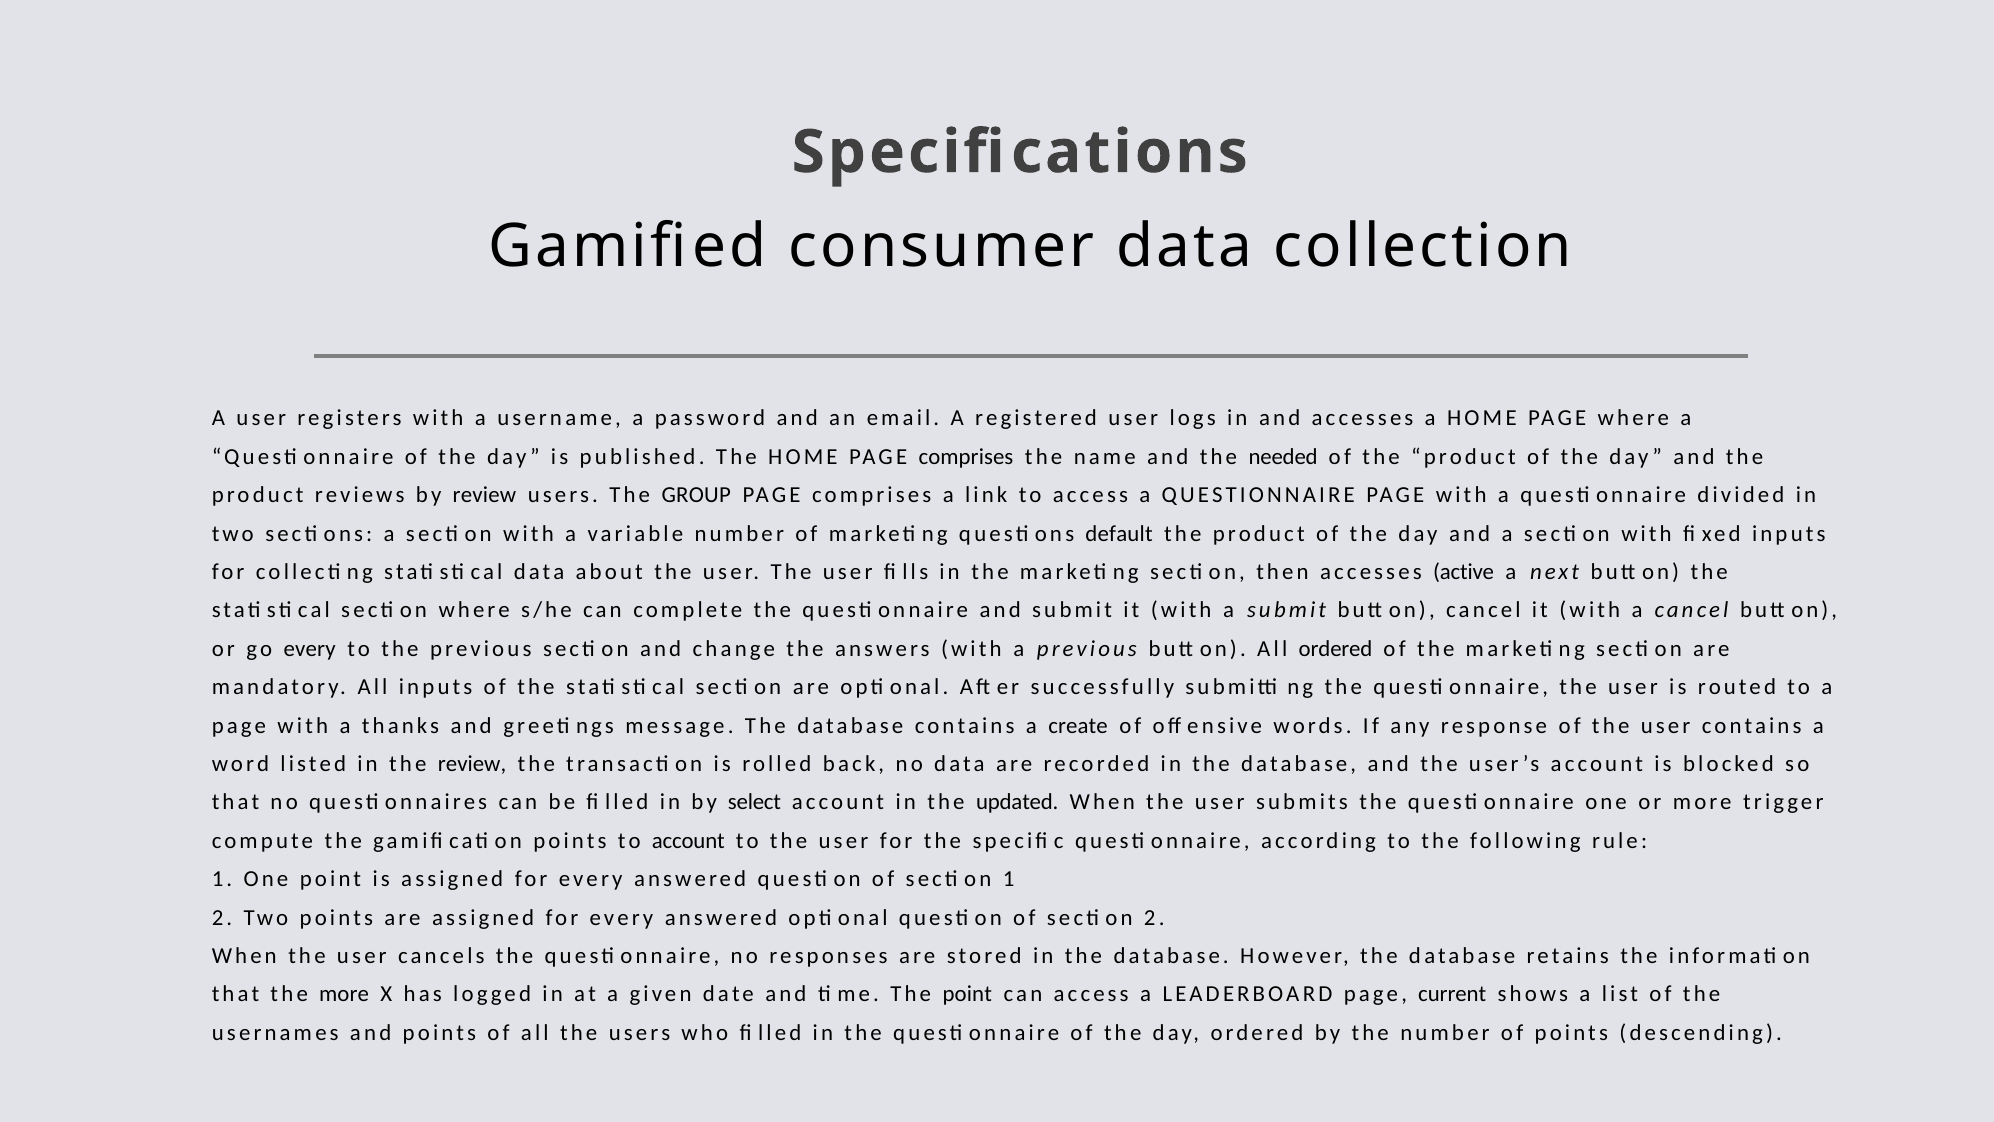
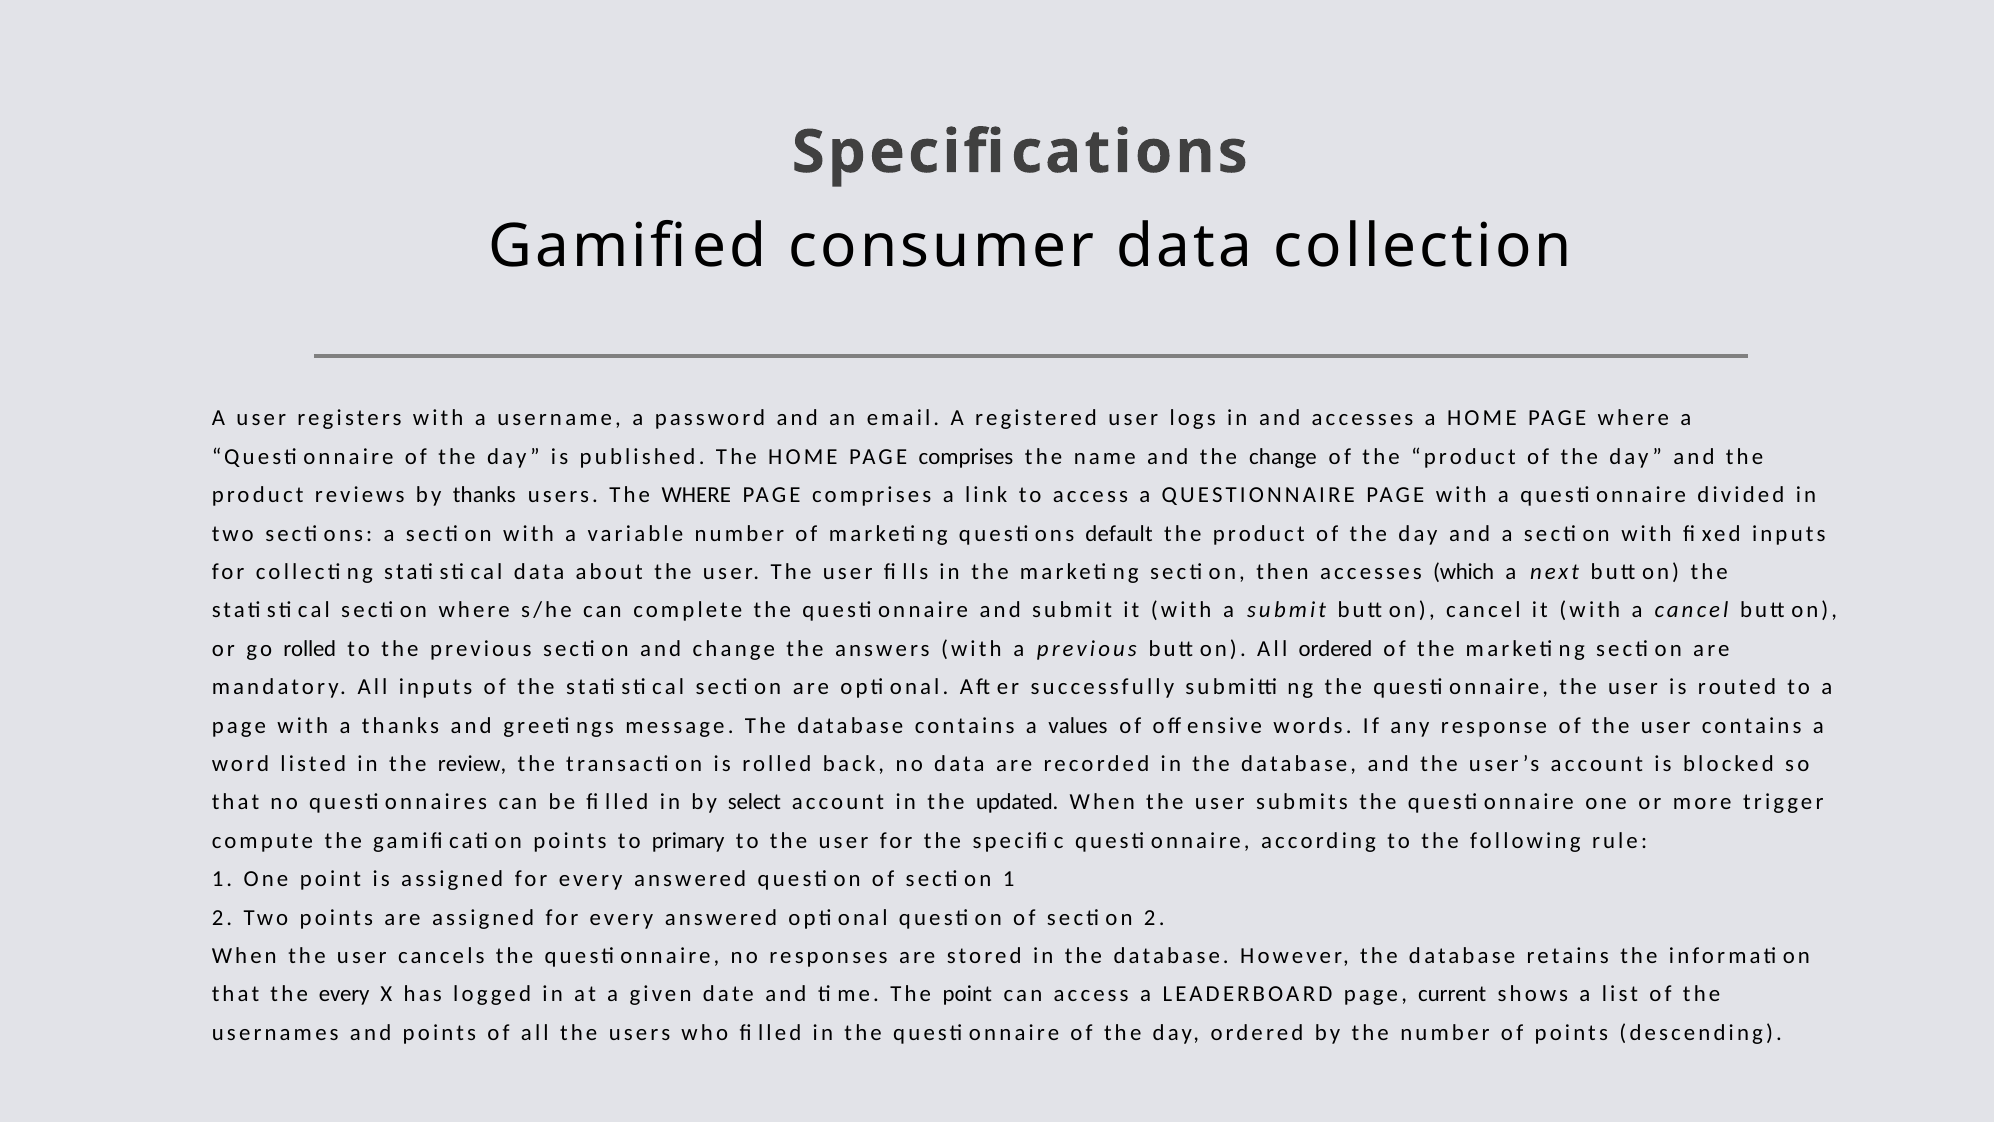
the needed: needed -> change
by review: review -> thanks
The GROUP: GROUP -> WHERE
active: active -> which
go every: every -> rolled
create: create -> values
to account: account -> primary
the more: more -> every
